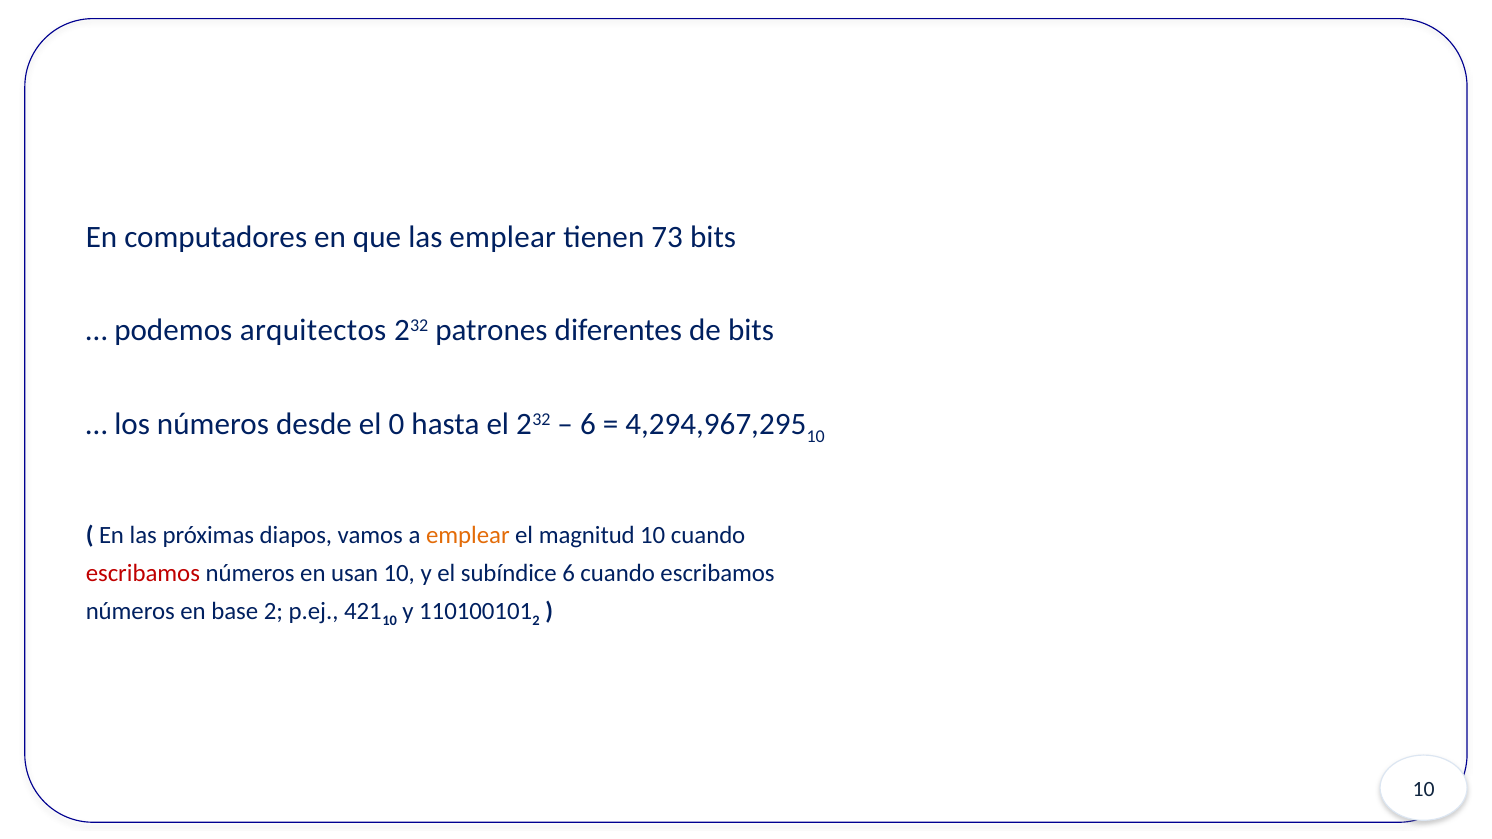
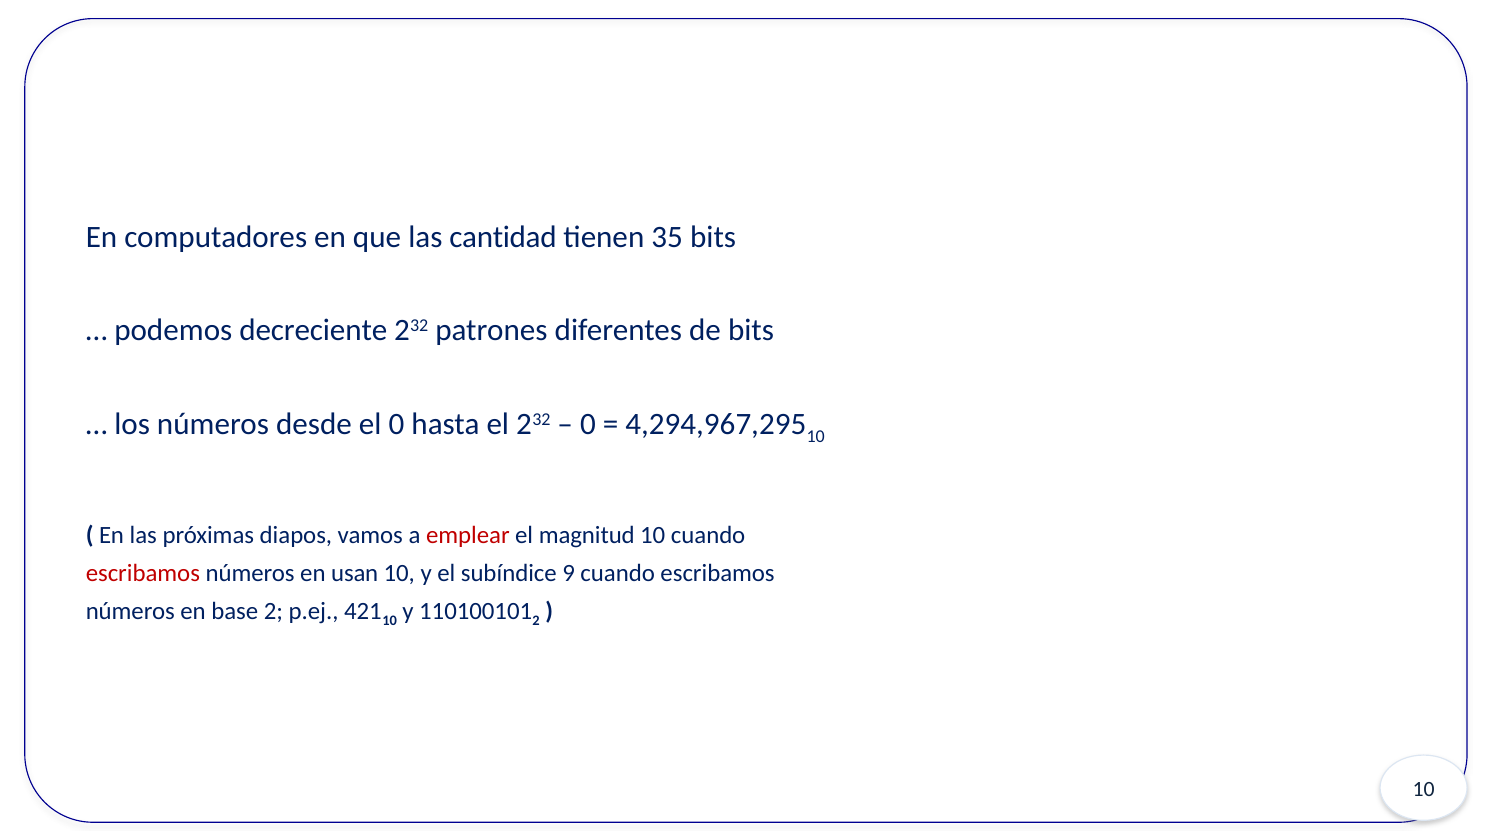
las emplear: emplear -> cantidad
73: 73 -> 35
arquitectos: arquitectos -> decreciente
6 at (588, 425): 6 -> 0
emplear at (468, 536) colour: orange -> red
subíndice 6: 6 -> 9
